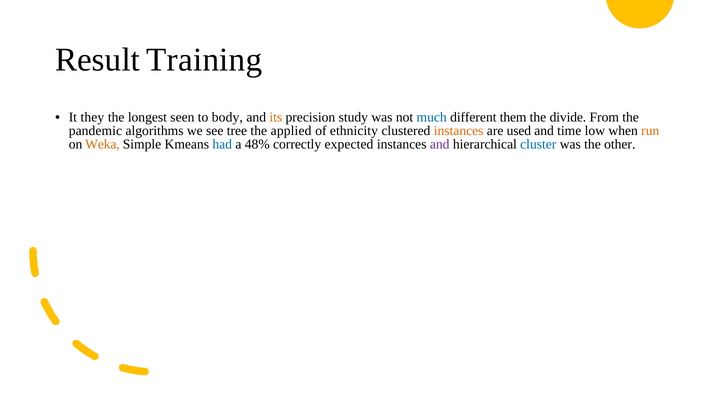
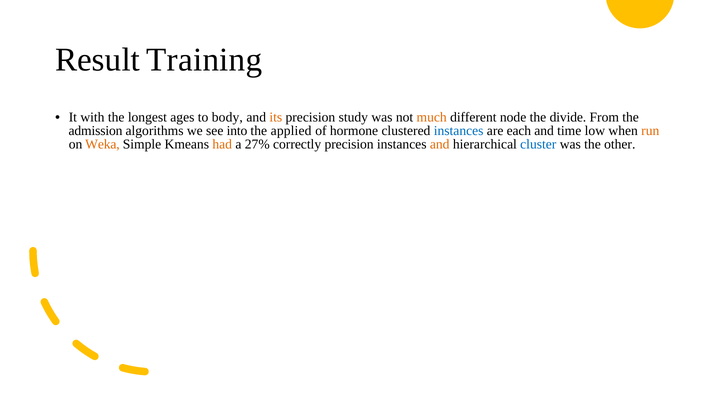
they: they -> with
seen: seen -> ages
much colour: blue -> orange
them: them -> node
pandemic: pandemic -> admission
tree: tree -> into
ethnicity: ethnicity -> hormone
instances at (459, 131) colour: orange -> blue
used: used -> each
had colour: blue -> orange
48%: 48% -> 27%
correctly expected: expected -> precision
and at (440, 145) colour: purple -> orange
